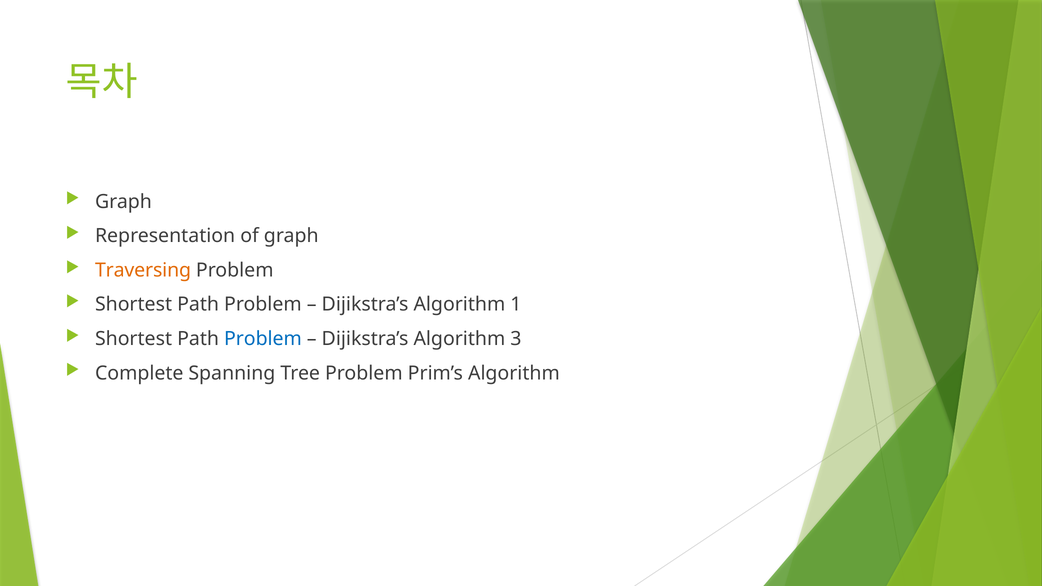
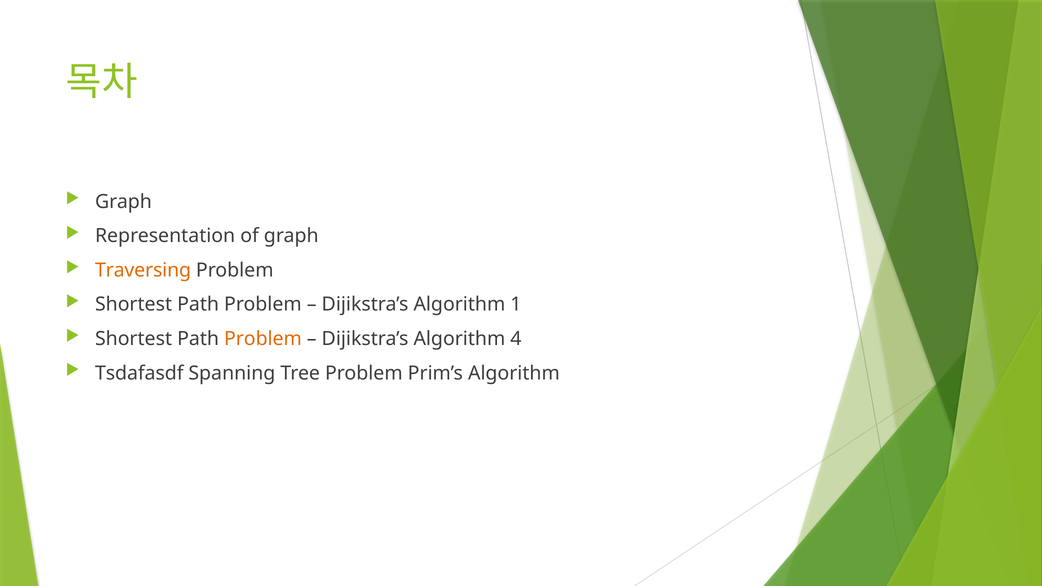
Problem at (263, 339) colour: blue -> orange
3: 3 -> 4
Complete: Complete -> Tsdafasdf
